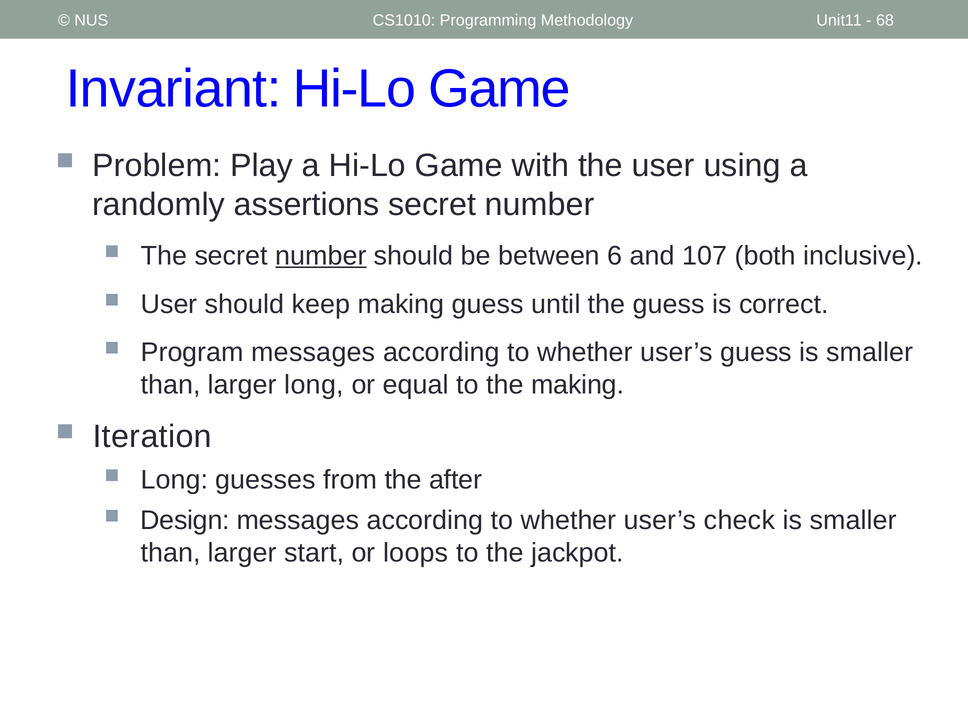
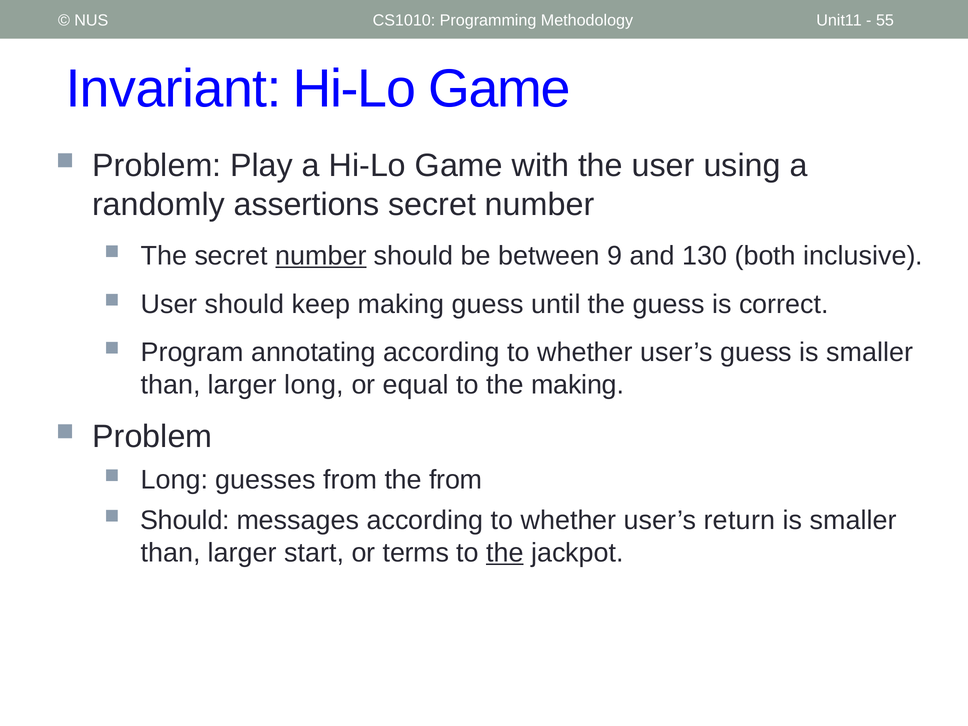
68: 68 -> 55
6: 6 -> 9
107: 107 -> 130
Program messages: messages -> annotating
Iteration at (152, 437): Iteration -> Problem
the after: after -> from
Design at (185, 520): Design -> Should
check: check -> return
loops: loops -> terms
the at (505, 553) underline: none -> present
